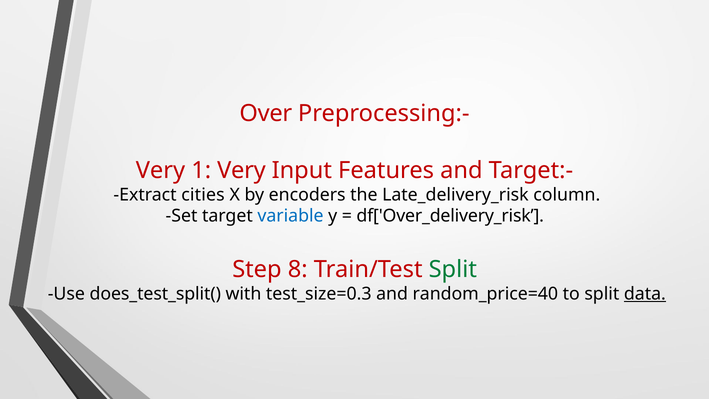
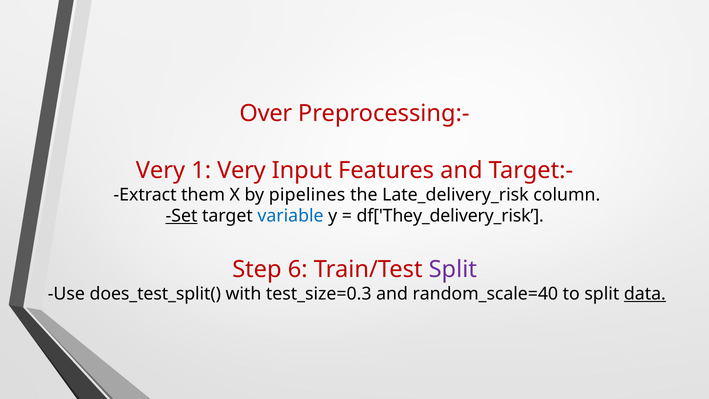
cities: cities -> them
encoders: encoders -> pipelines
Set underline: none -> present
df['Over_delivery_risk: df['Over_delivery_risk -> df['They_delivery_risk
8: 8 -> 6
Split at (453, 269) colour: green -> purple
random_price=40: random_price=40 -> random_scale=40
